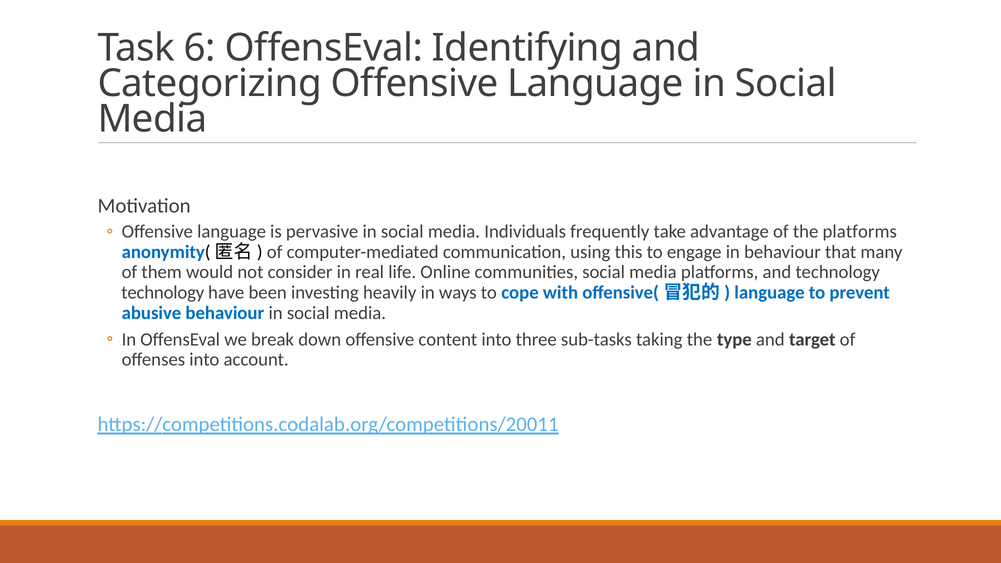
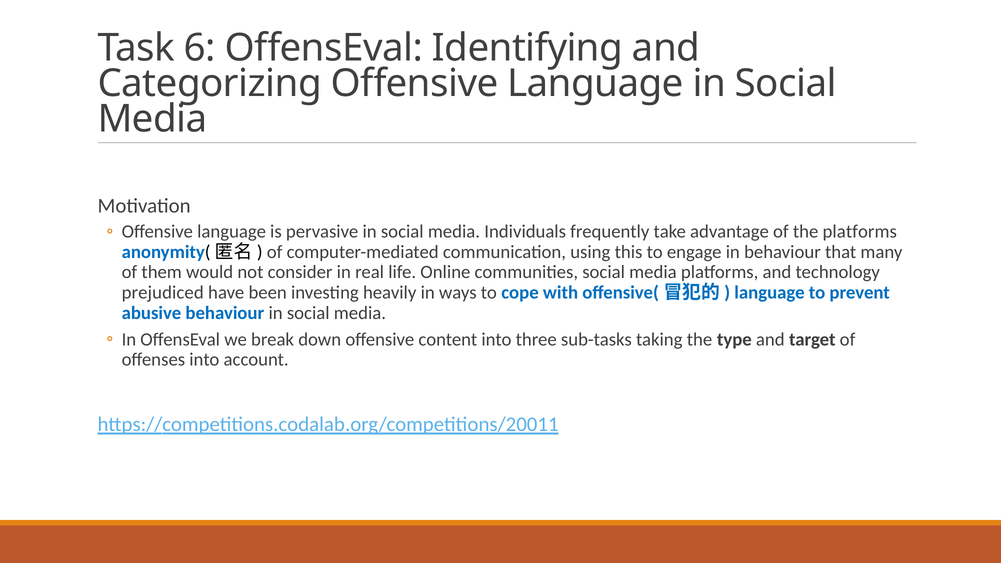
technology at (163, 293): technology -> prejudiced
